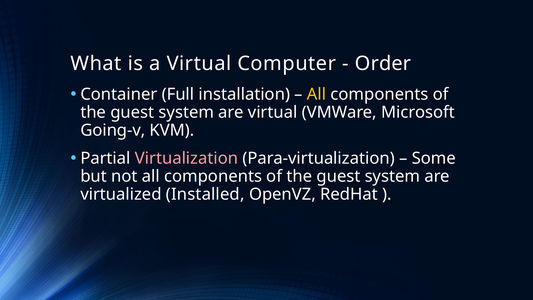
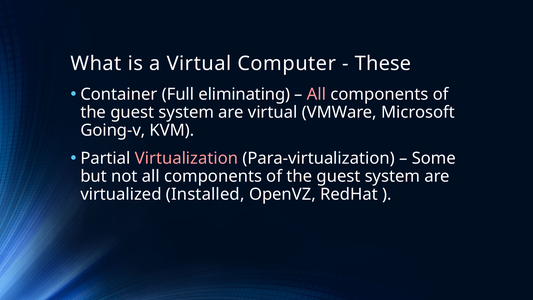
Order: Order -> These
installation: installation -> eliminating
All at (317, 94) colour: yellow -> pink
